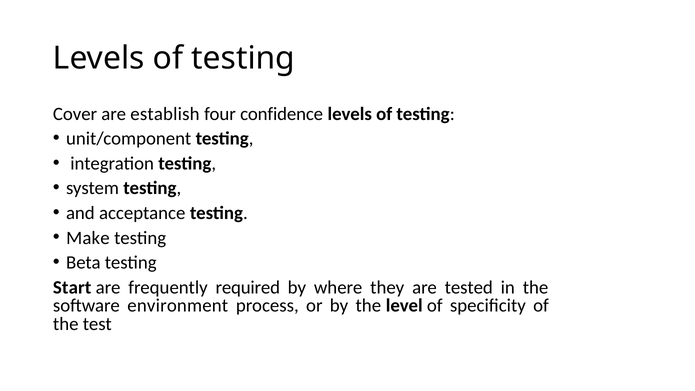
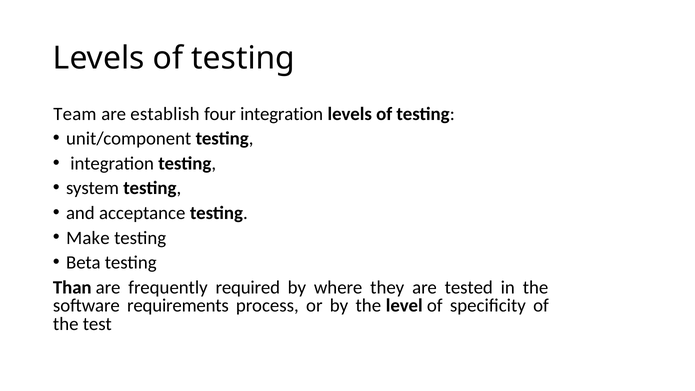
Cover: Cover -> Team
four confidence: confidence -> integration
Start: Start -> Than
environment: environment -> requirements
